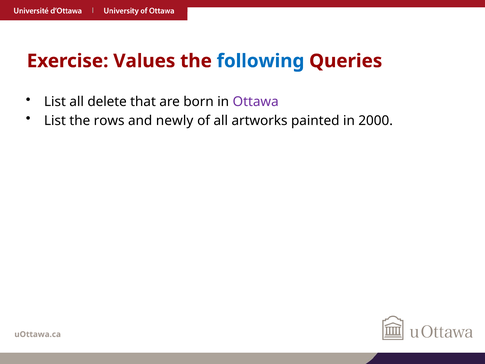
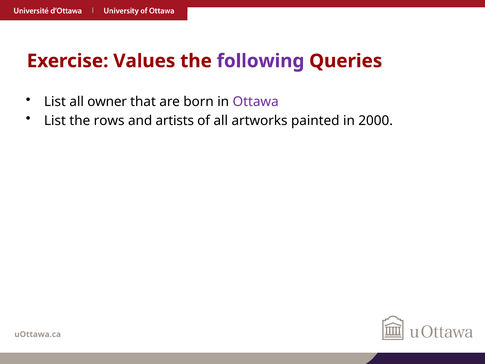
following colour: blue -> purple
delete: delete -> owner
newly: newly -> artists
